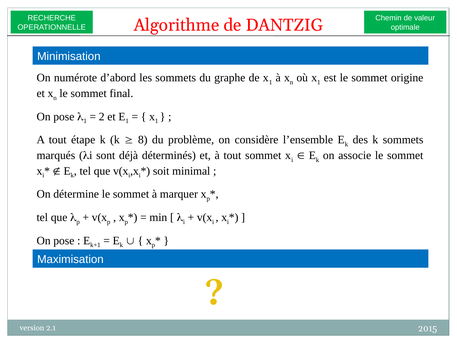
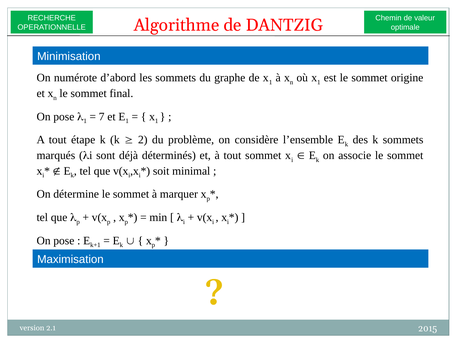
2: 2 -> 7
8: 8 -> 2
